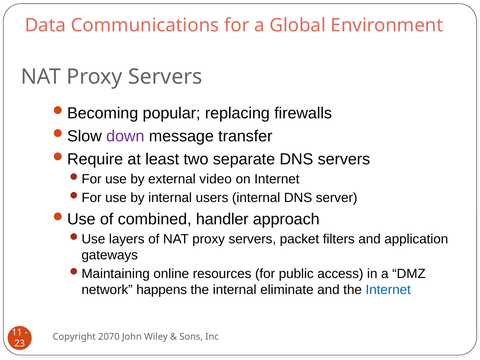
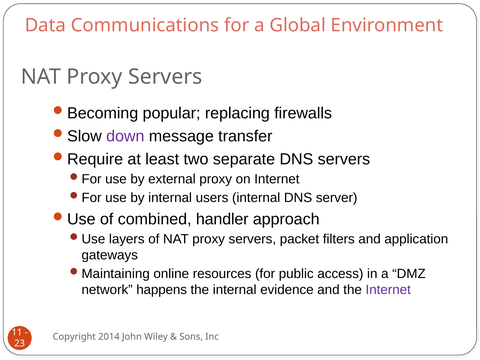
external video: video -> proxy
eliminate: eliminate -> evidence
Internet at (388, 290) colour: blue -> purple
2070: 2070 -> 2014
